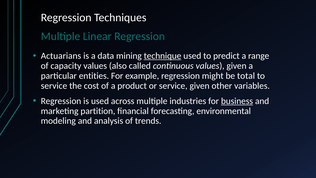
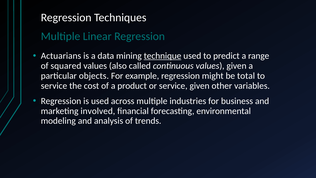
capacity: capacity -> squared
entities: entities -> objects
business underline: present -> none
partition: partition -> involved
